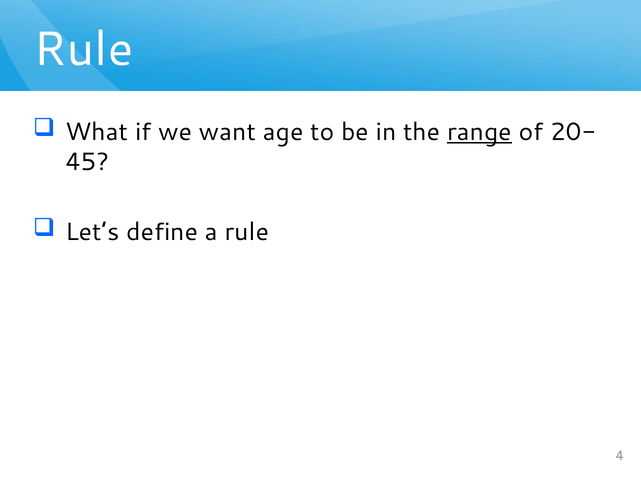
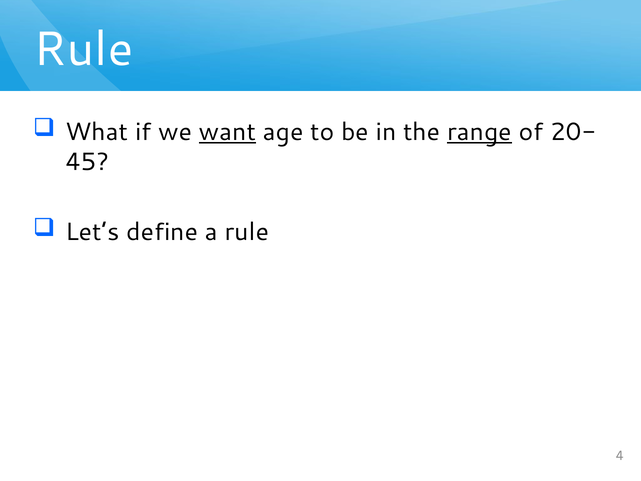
want underline: none -> present
